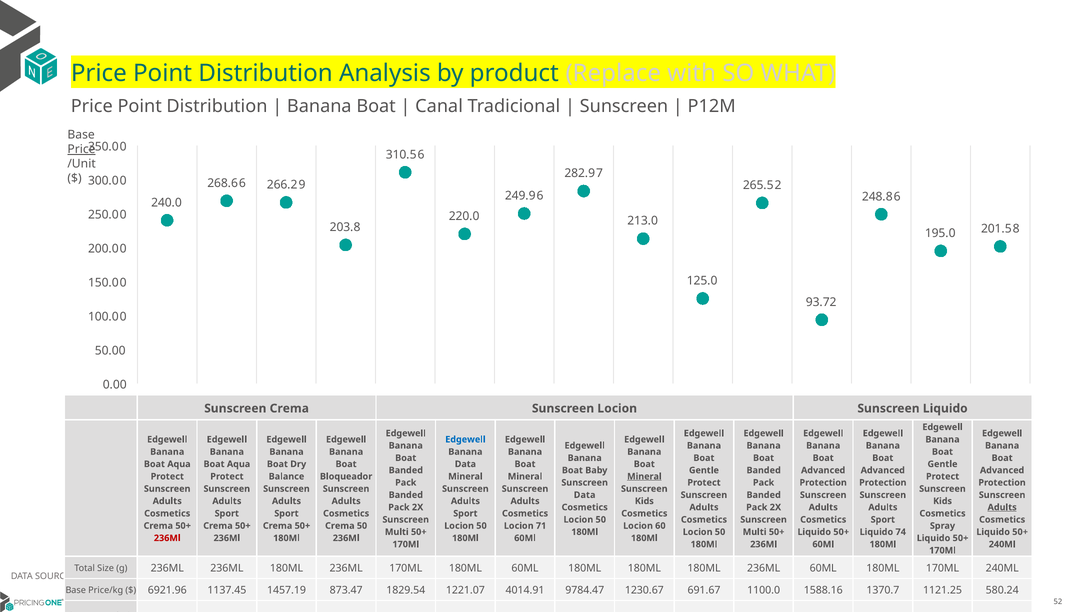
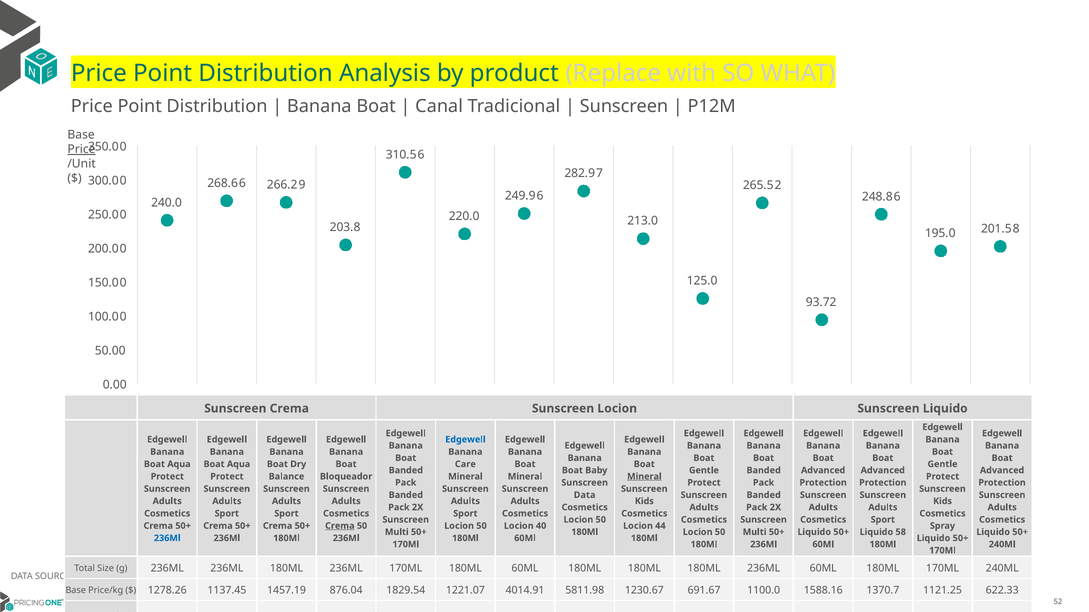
Data at (465, 465): Data -> Care
Adults at (1002, 508) underline: present -> none
Crema at (340, 526) underline: none -> present
71: 71 -> 40
60: 60 -> 44
74: 74 -> 58
236Ml at (167, 539) colour: red -> blue
6921.96: 6921.96 -> 1278.26
873.47: 873.47 -> 876.04
9784.47: 9784.47 -> 5811.98
580.24: 580.24 -> 622.33
